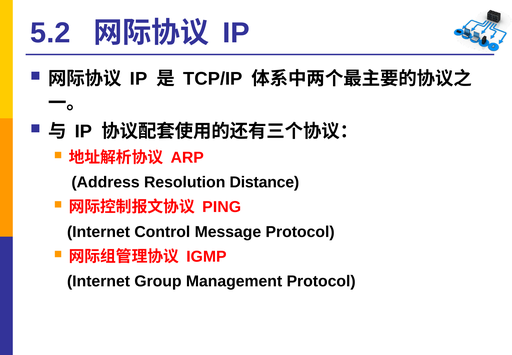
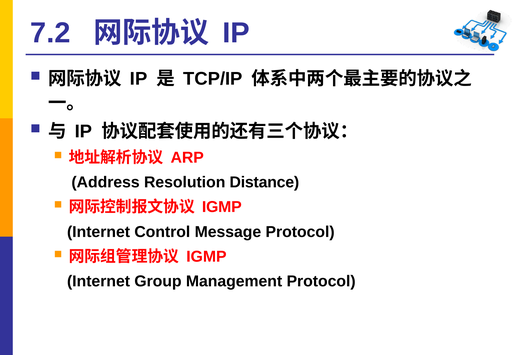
5.2: 5.2 -> 7.2
PING at (222, 207): PING -> IGMP
